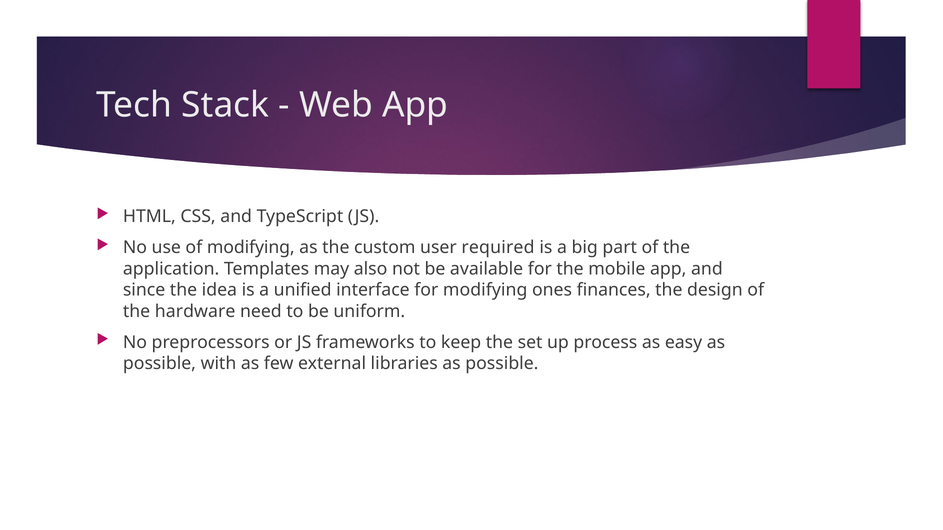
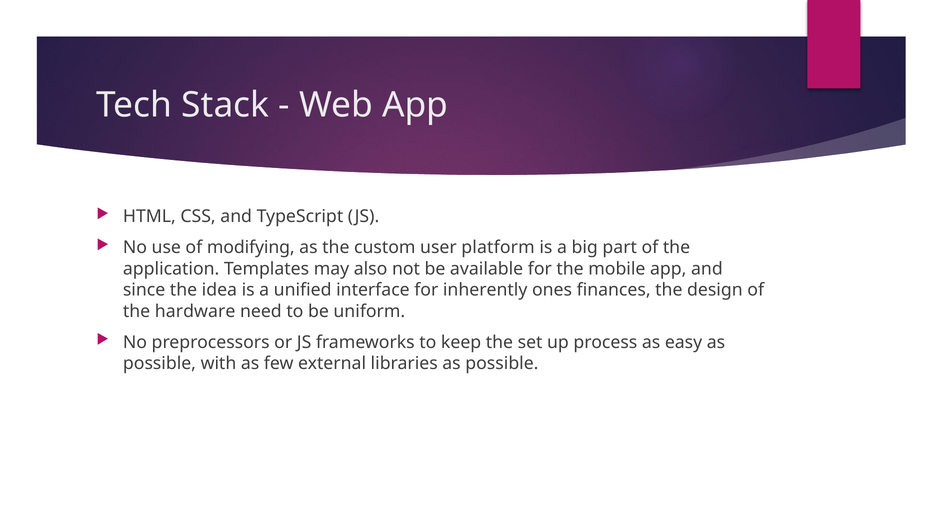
required: required -> platform
for modifying: modifying -> inherently
